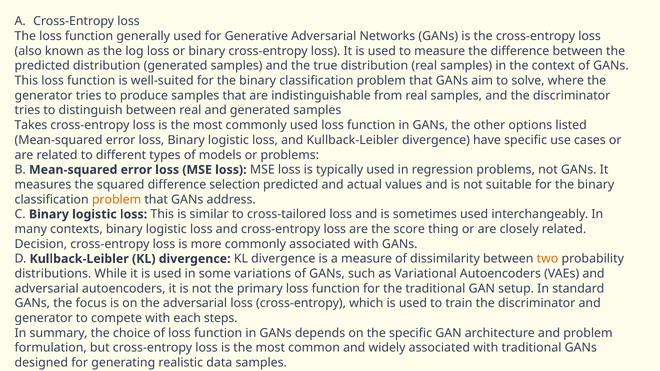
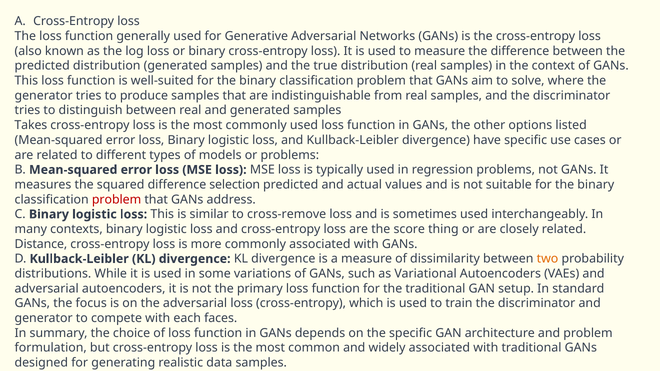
problem at (117, 200) colour: orange -> red
cross-tailored: cross-tailored -> cross-remove
Decision: Decision -> Distance
steps: steps -> faces
